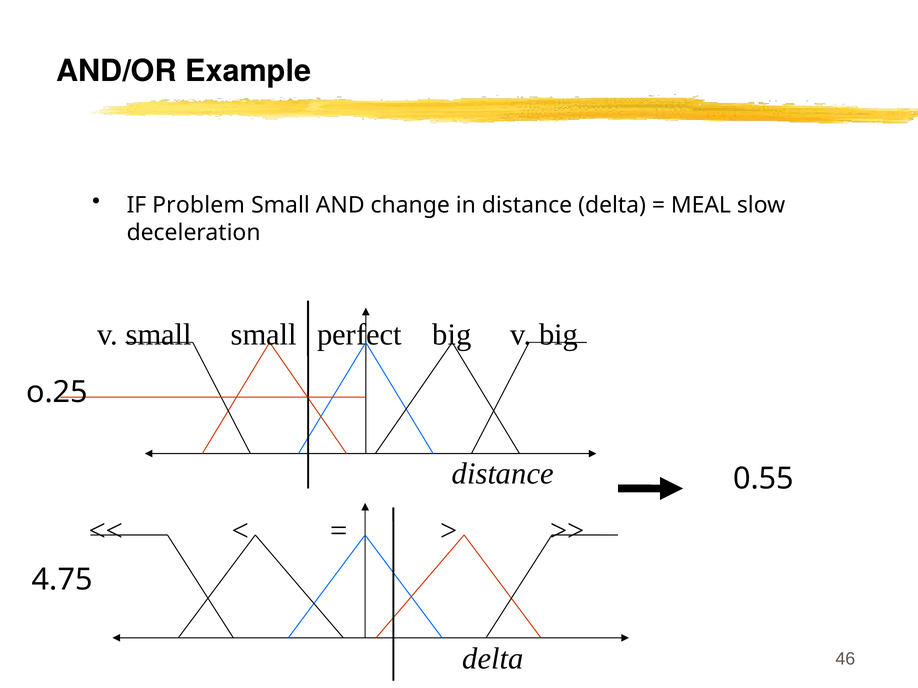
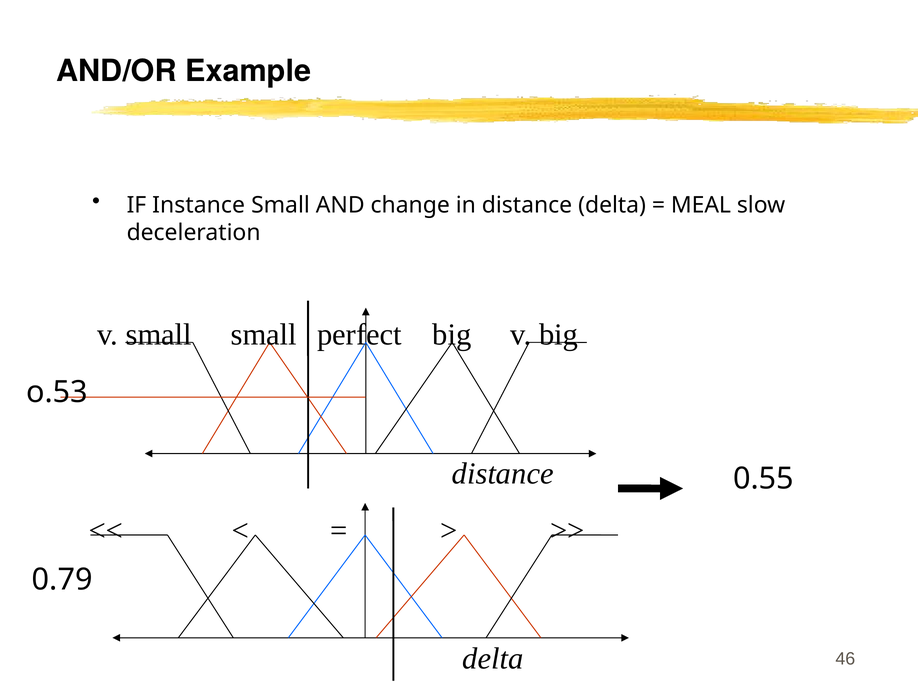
Problem: Problem -> Instance
o.25: o.25 -> o.53
4.75: 4.75 -> 0.79
